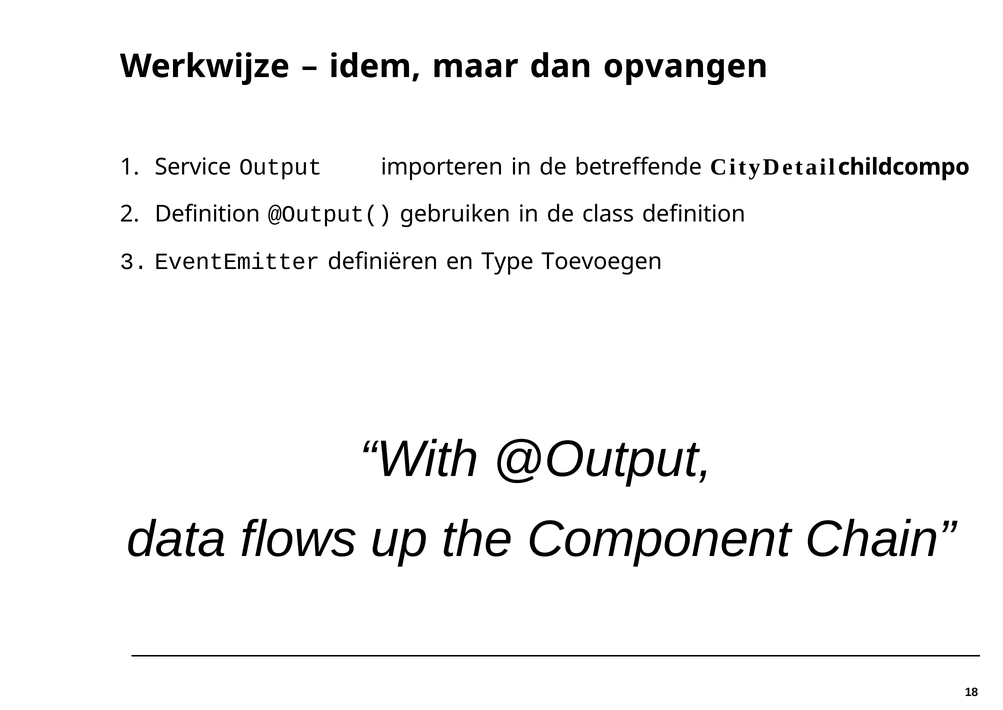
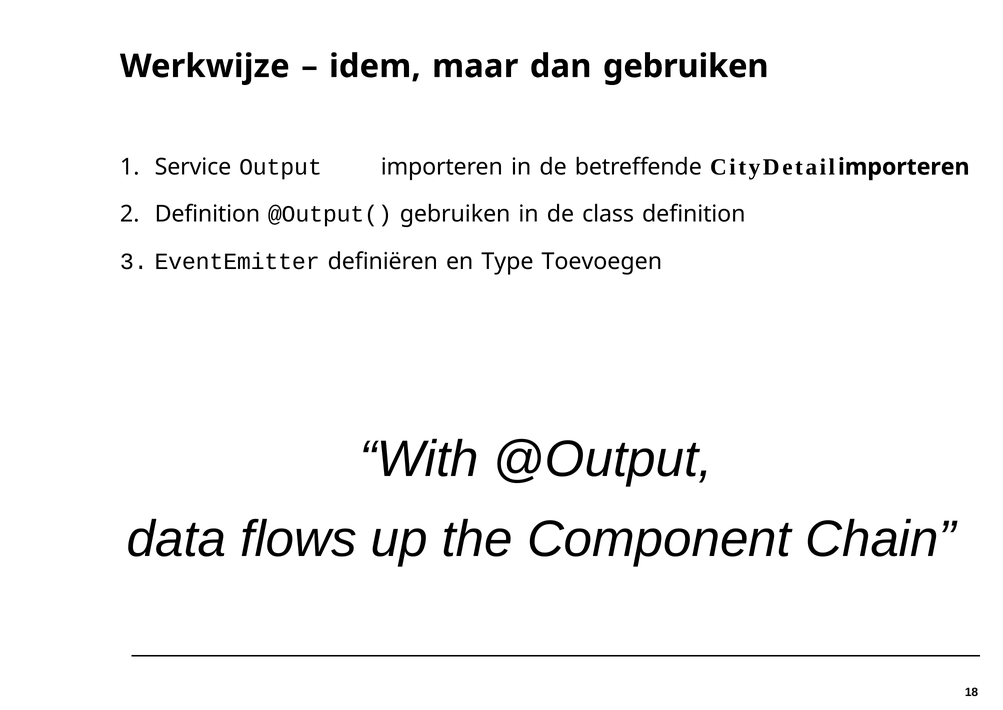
dan opvangen: opvangen -> gebruiken
childcompo at (904, 167): childcompo -> importeren
